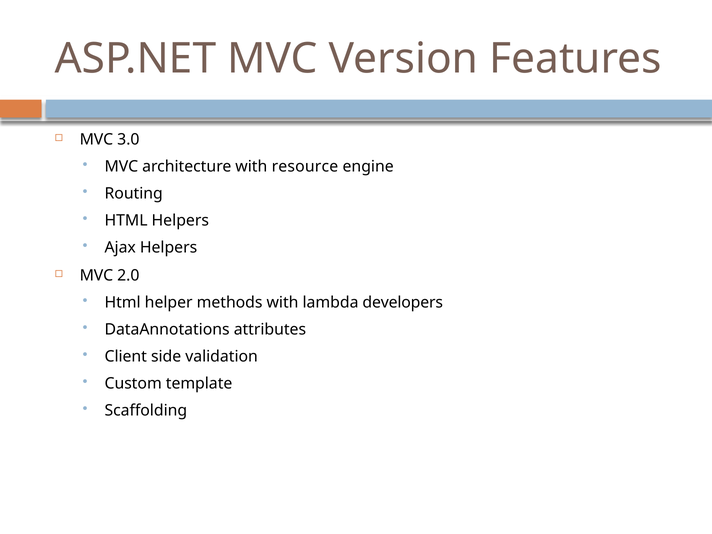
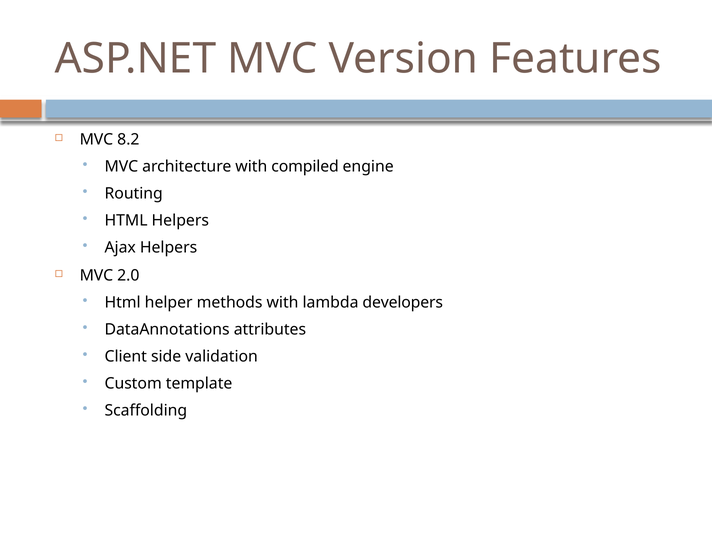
3.0: 3.0 -> 8.2
resource: resource -> compiled
